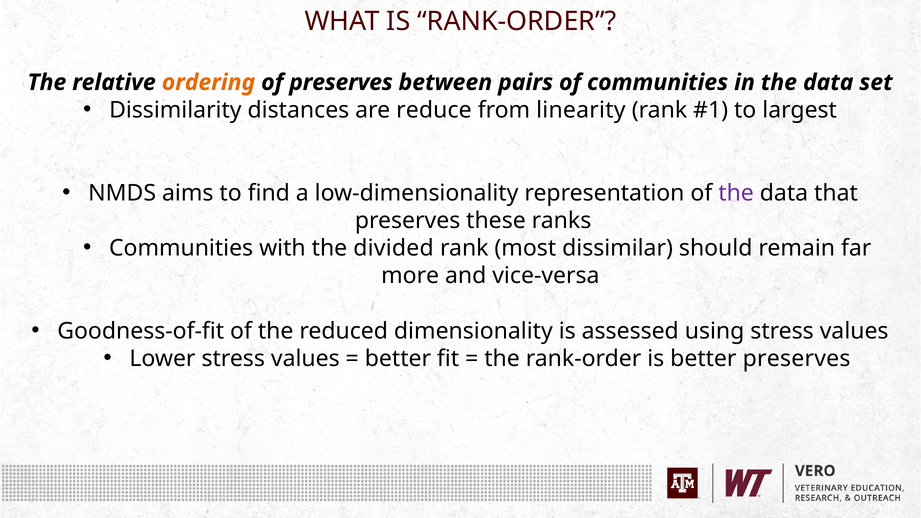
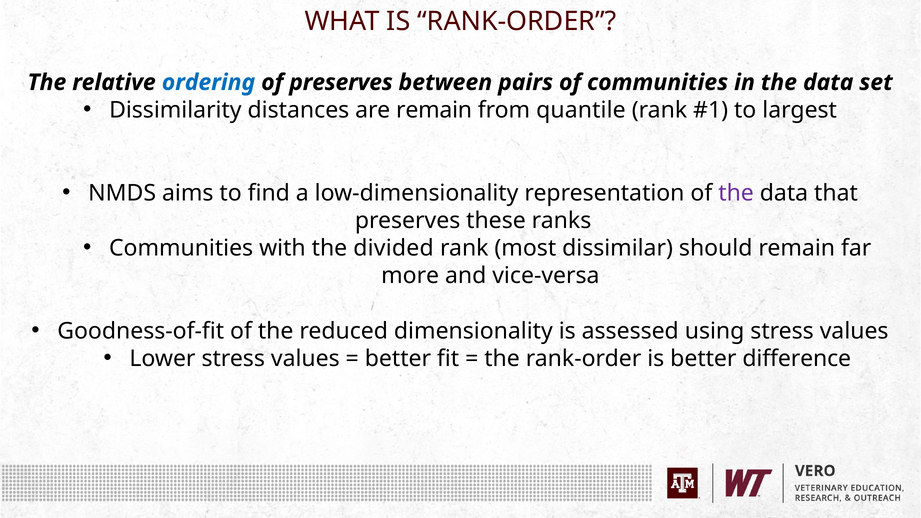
ordering colour: orange -> blue
are reduce: reduce -> remain
linearity: linearity -> quantile
better preserves: preserves -> difference
